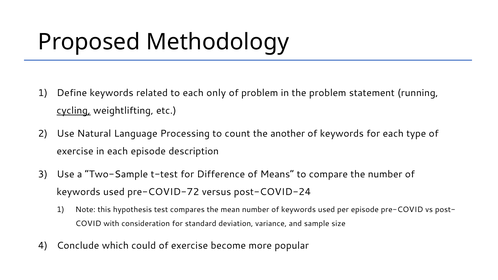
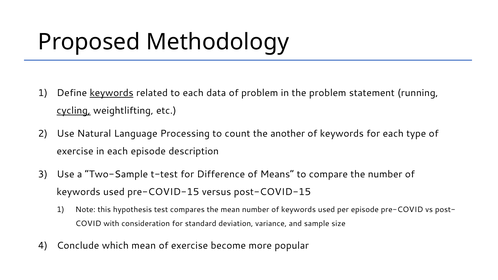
keywords at (112, 93) underline: none -> present
only: only -> data
pre-COVID-72: pre-COVID-72 -> pre-COVID-15
post-COVID-24: post-COVID-24 -> post-COVID-15
which could: could -> mean
